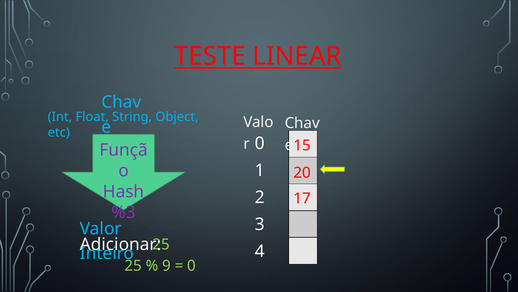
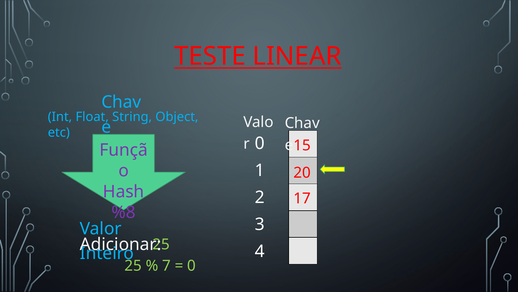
%3: %3 -> %8
9: 9 -> 7
